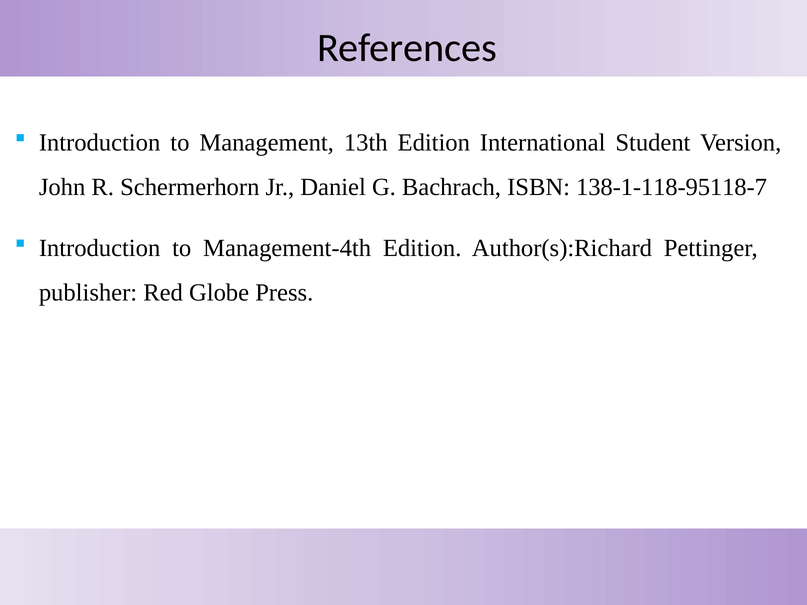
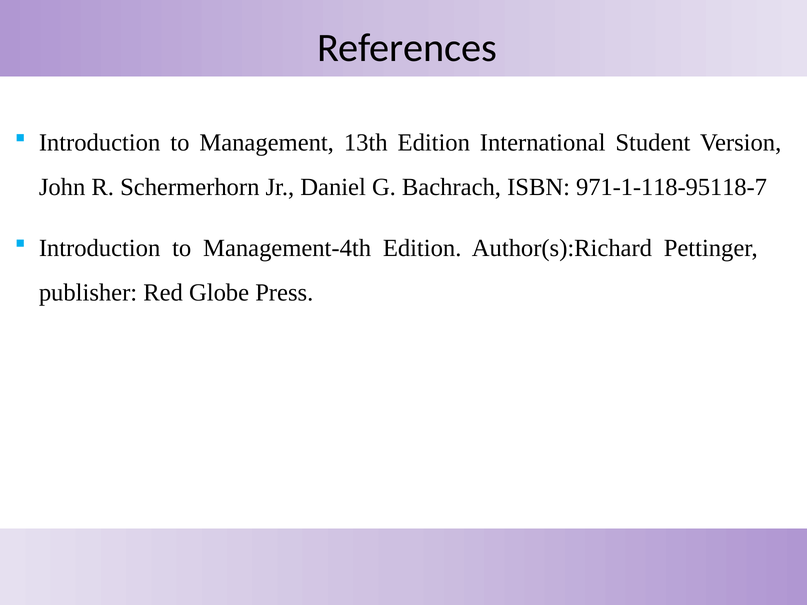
138-1-118-95118-7: 138-1-118-95118-7 -> 971-1-118-95118-7
